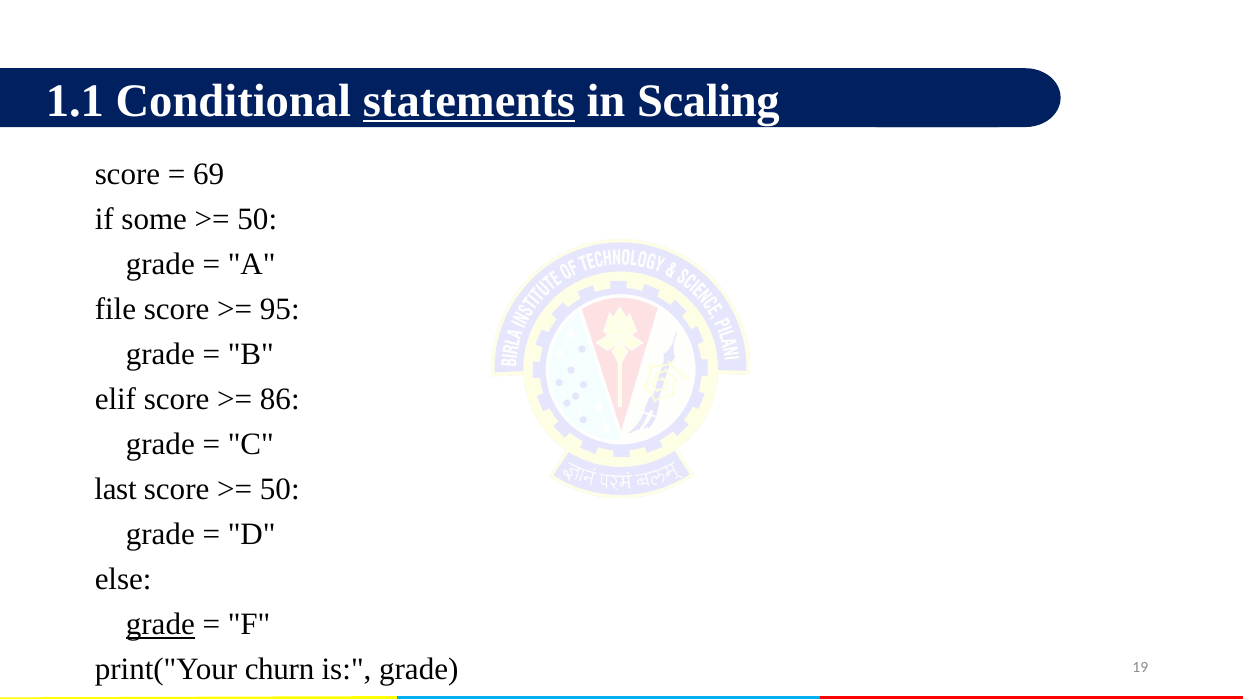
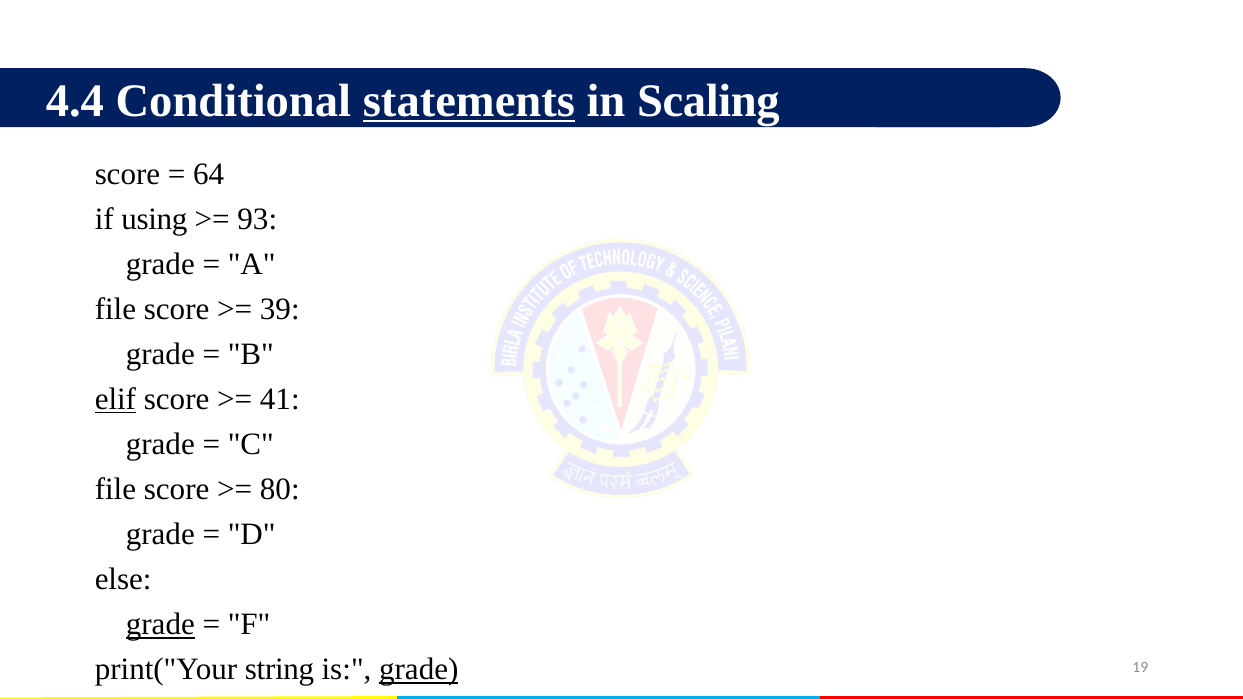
1.1: 1.1 -> 4.4
69: 69 -> 64
some: some -> using
50 at (257, 219): 50 -> 93
95: 95 -> 39
elif underline: none -> present
86: 86 -> 41
last at (116, 489): last -> file
50 at (280, 489): 50 -> 80
churn: churn -> string
grade at (419, 670) underline: none -> present
